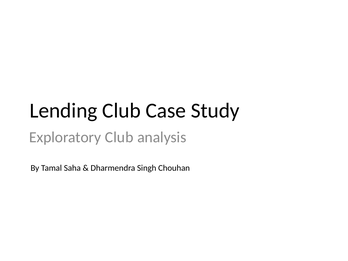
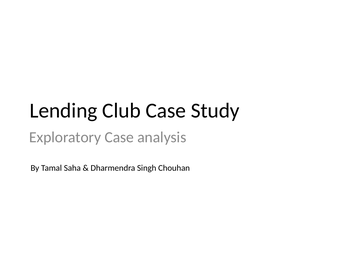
Exploratory Club: Club -> Case
